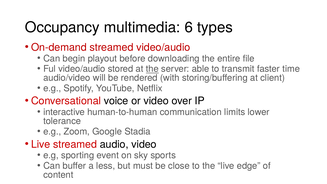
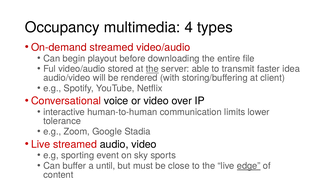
6: 6 -> 4
time: time -> idea
less: less -> until
edge underline: none -> present
